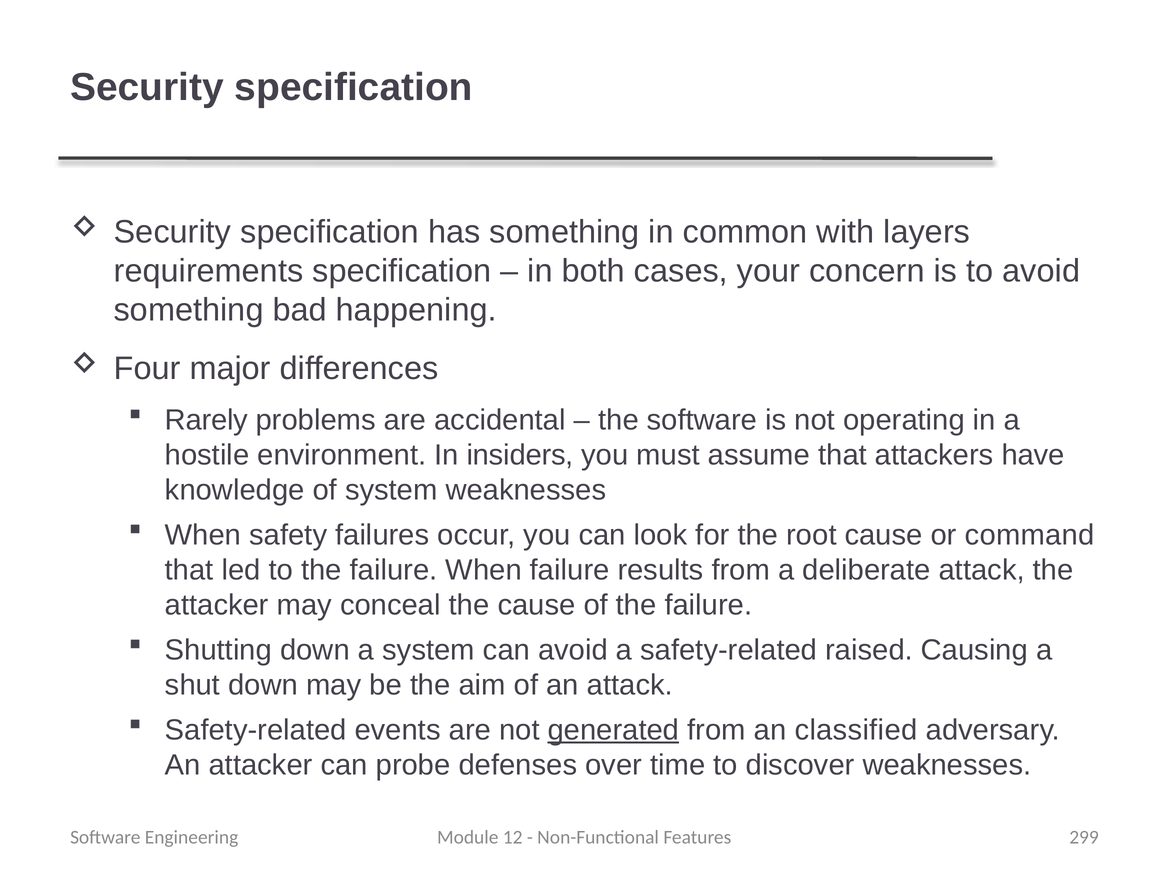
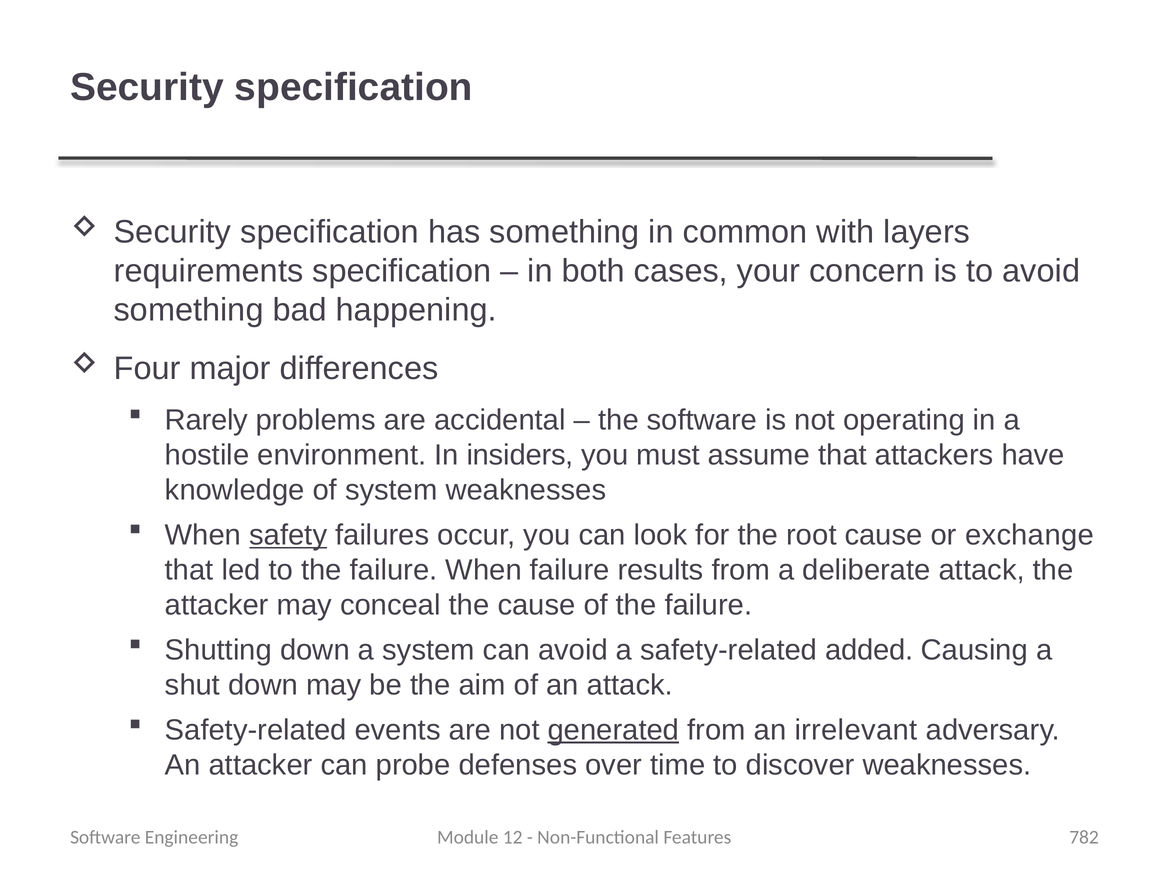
safety underline: none -> present
command: command -> exchange
raised: raised -> added
classified: classified -> irrelevant
299: 299 -> 782
